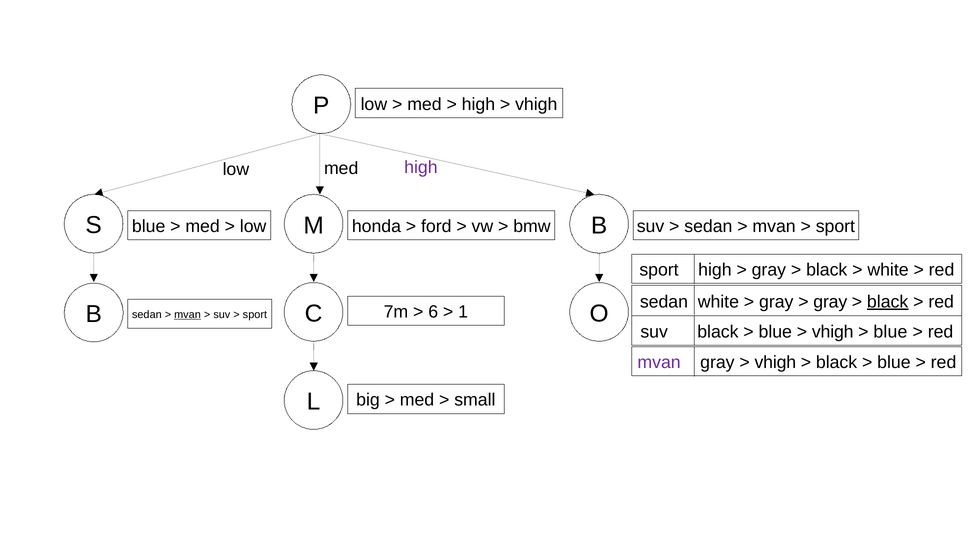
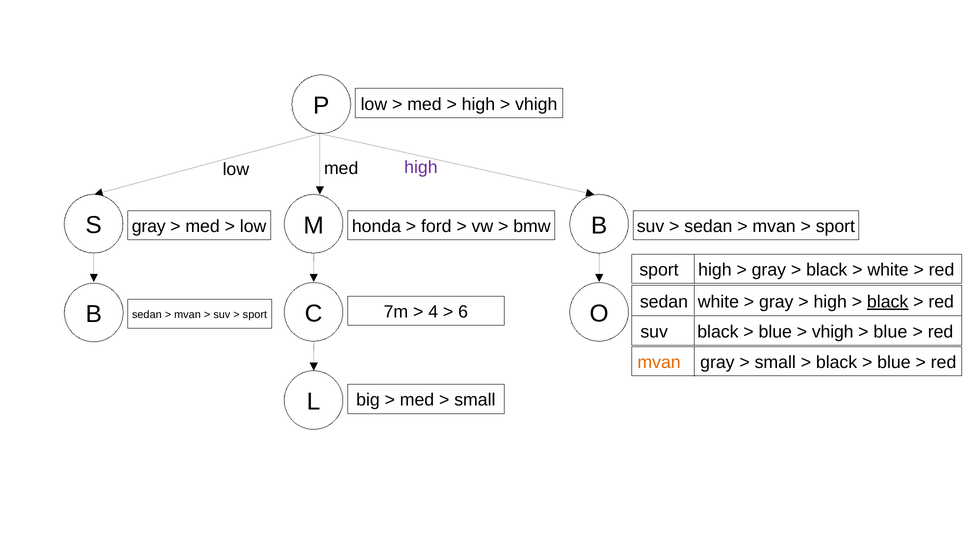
blue at (149, 227): blue -> gray
gray at (830, 302): gray -> high
6: 6 -> 4
1: 1 -> 6
mvan at (187, 315) underline: present -> none
mvan at (659, 363) colour: purple -> orange
vhigh at (775, 363): vhigh -> small
